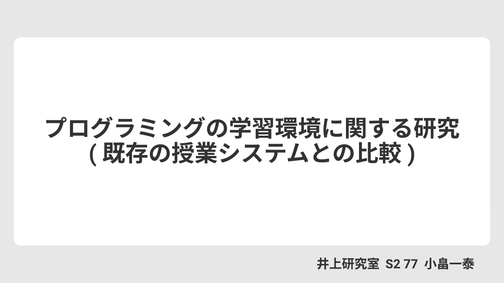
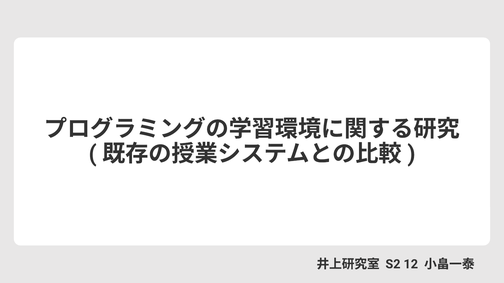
77: 77 -> 12
